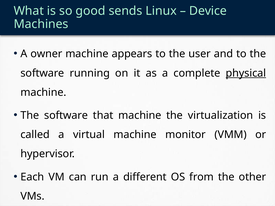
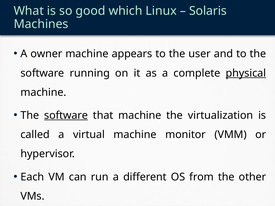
sends: sends -> which
Device: Device -> Solaris
software at (66, 116) underline: none -> present
